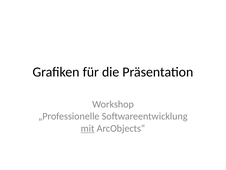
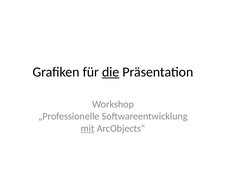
die underline: none -> present
